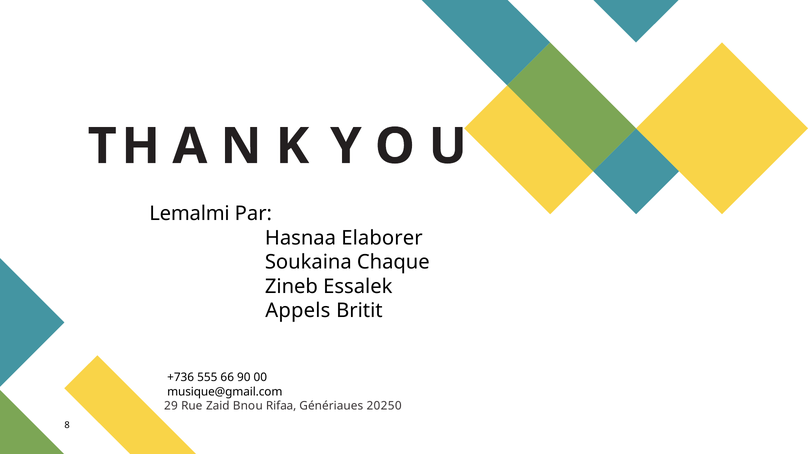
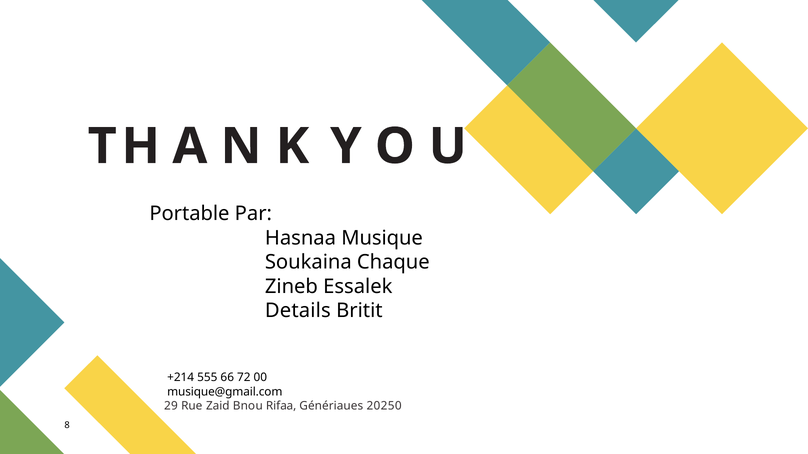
Lemalmi: Lemalmi -> Portable
Elaborer: Elaborer -> Musique
Appels: Appels -> Details
+736: +736 -> +214
90: 90 -> 72
